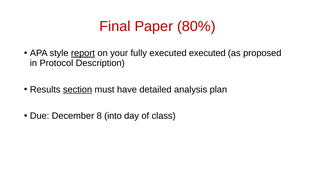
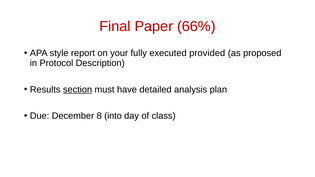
80%: 80% -> 66%
report underline: present -> none
executed executed: executed -> provided
